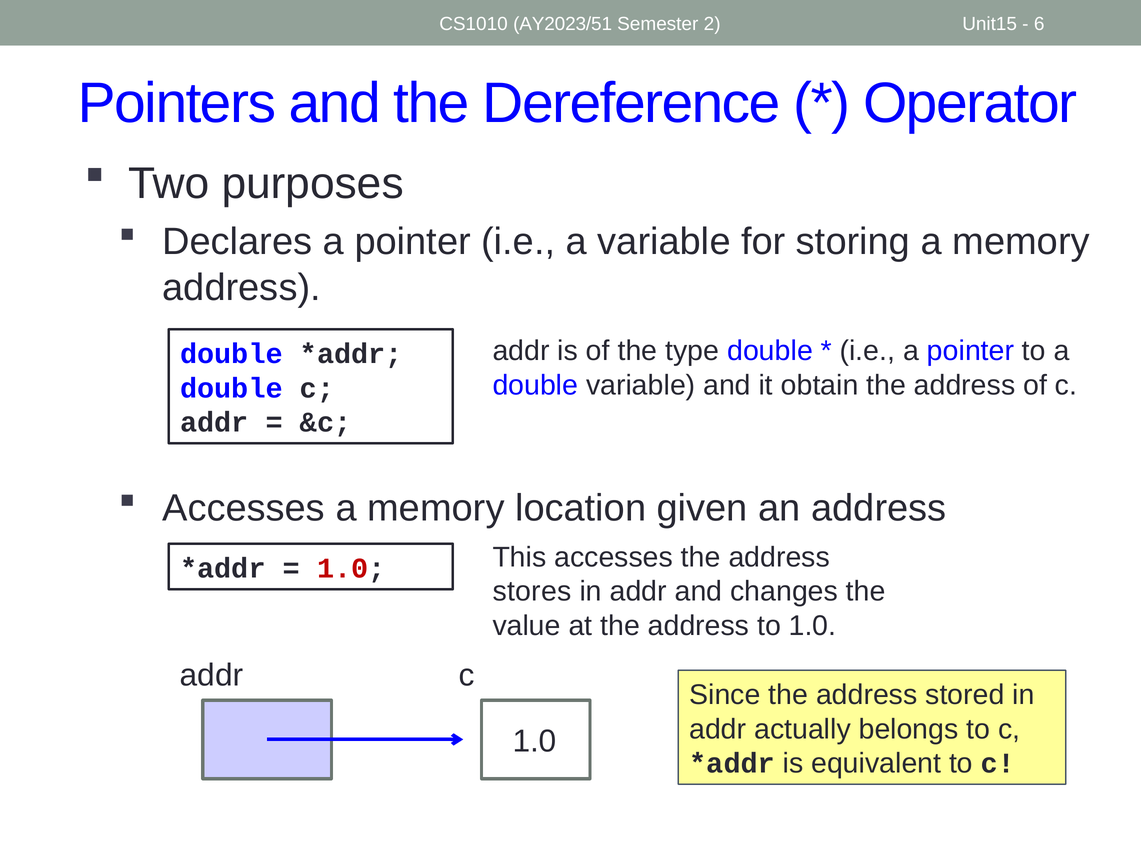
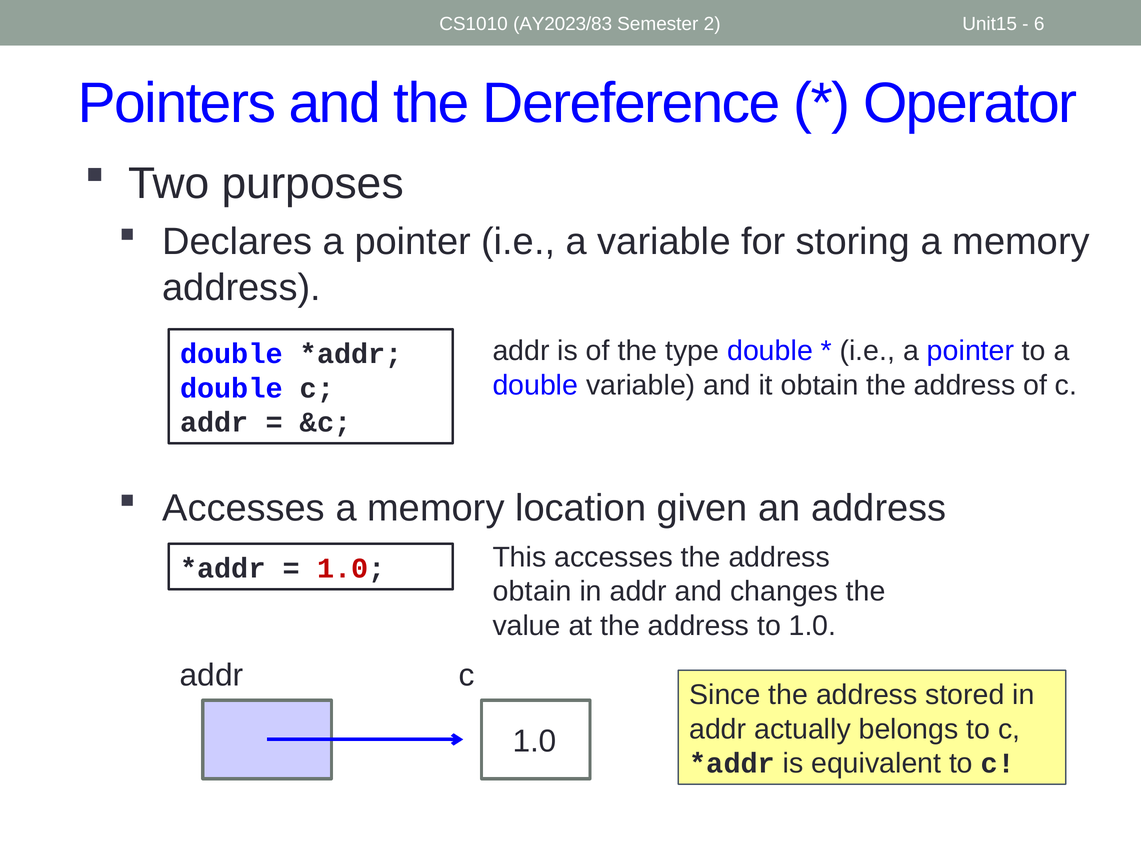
AY2023/51: AY2023/51 -> AY2023/83
stores at (532, 592): stores -> obtain
